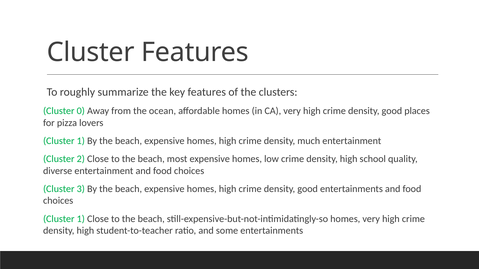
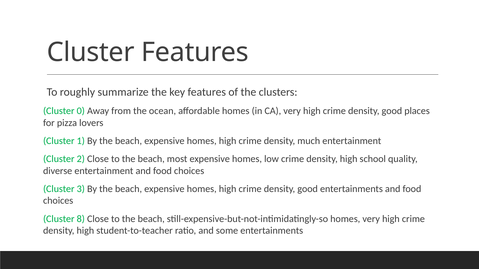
1 at (81, 219): 1 -> 8
